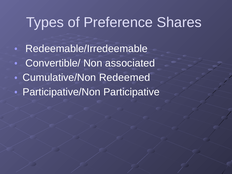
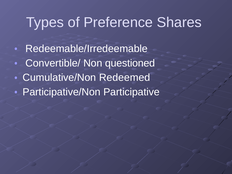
associated: associated -> questioned
